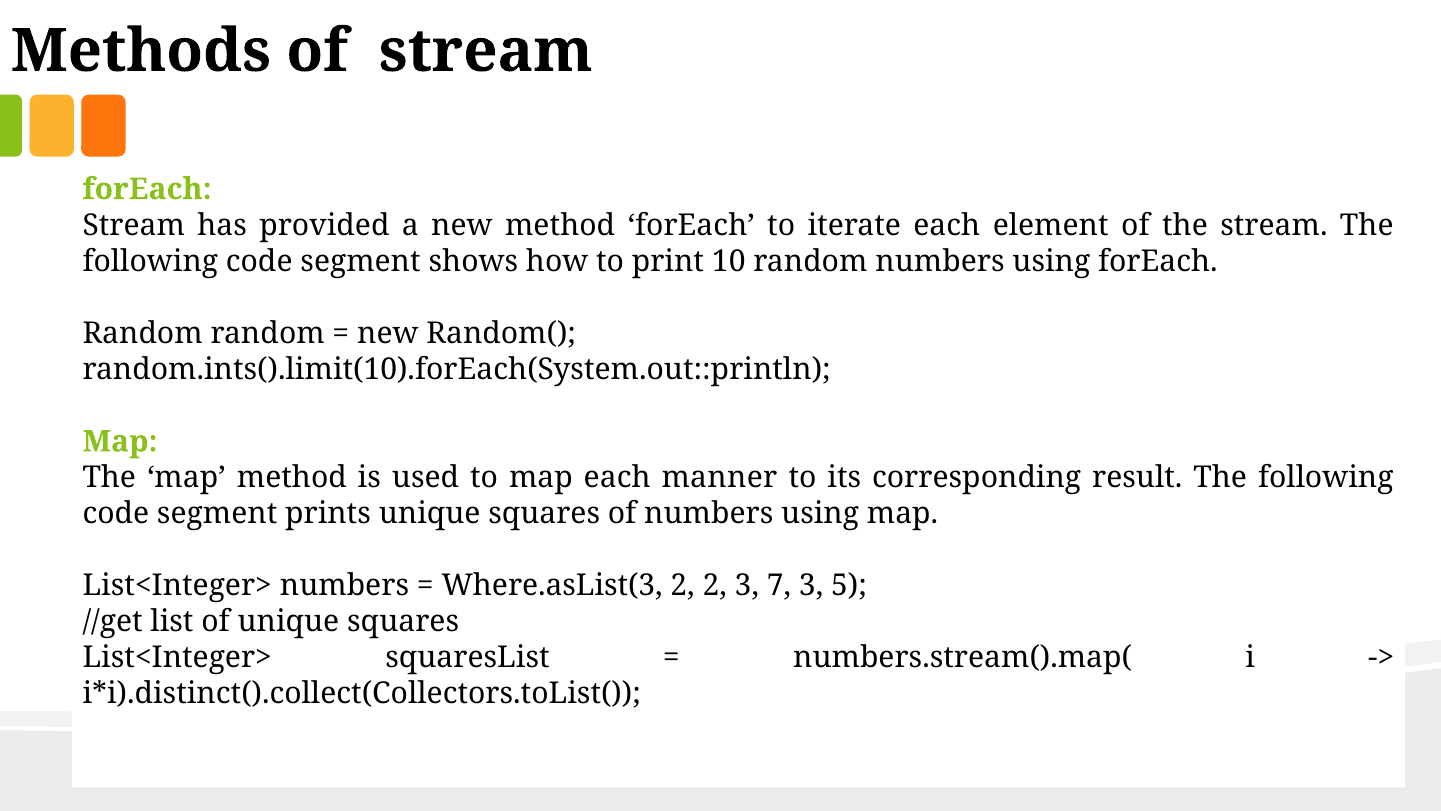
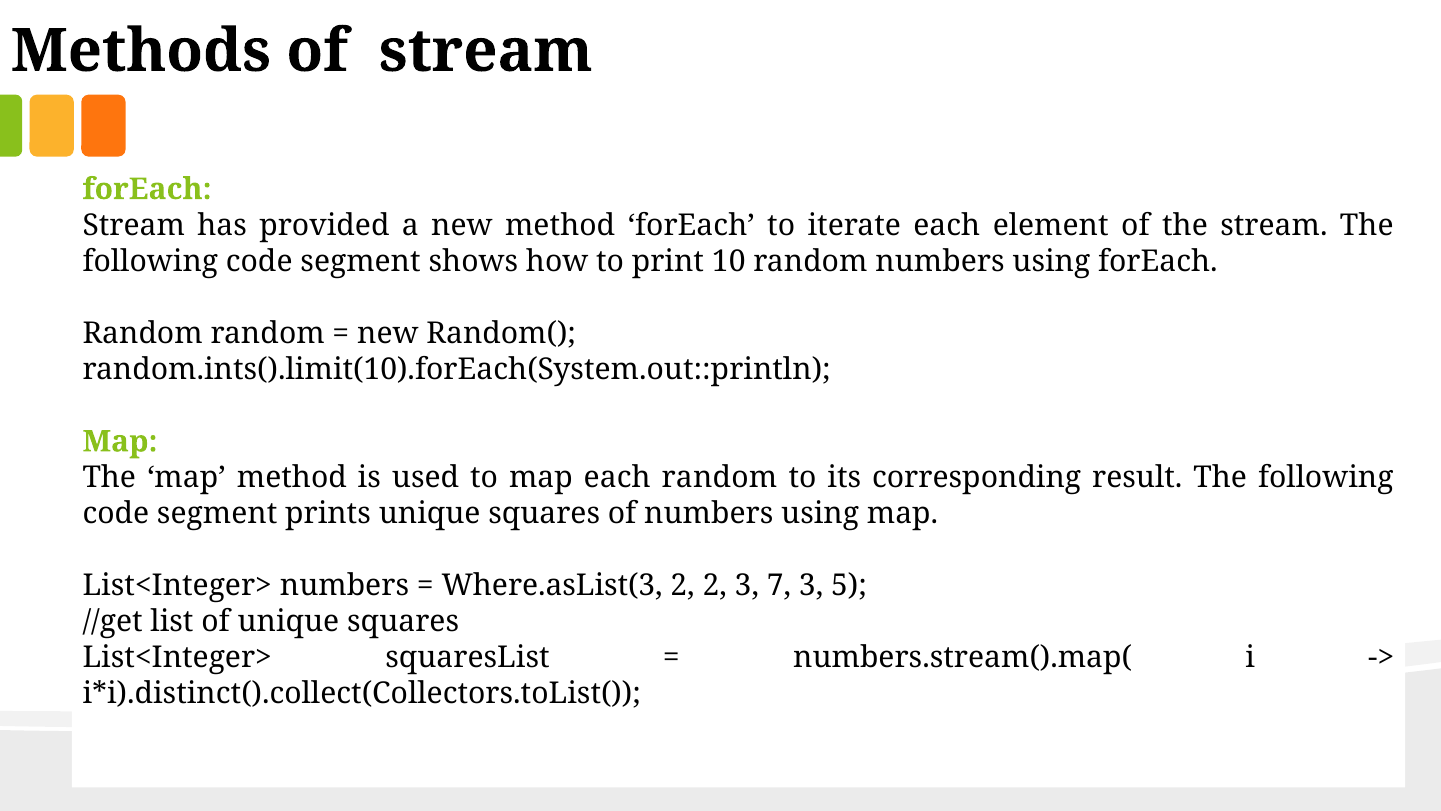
each manner: manner -> random
